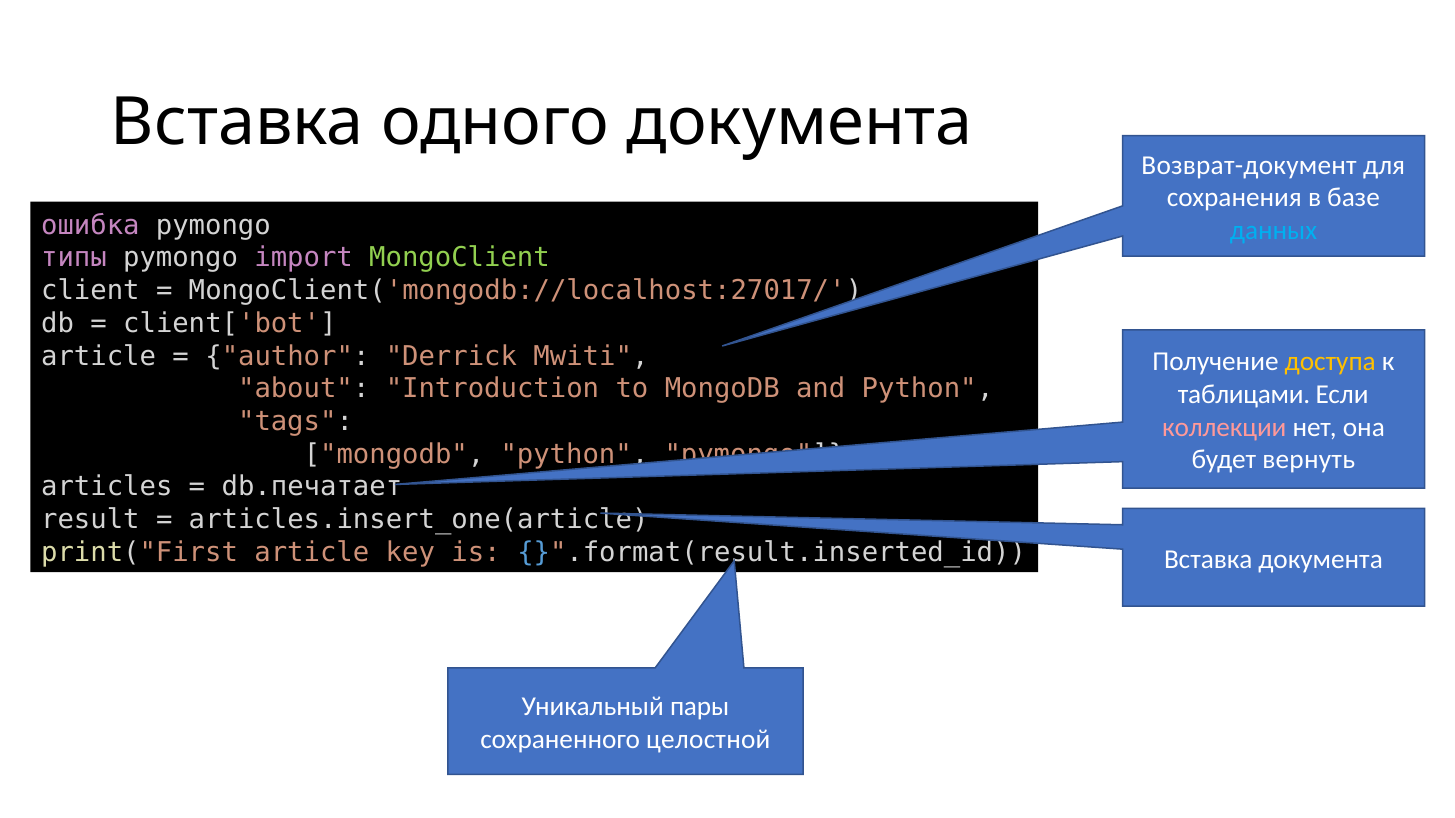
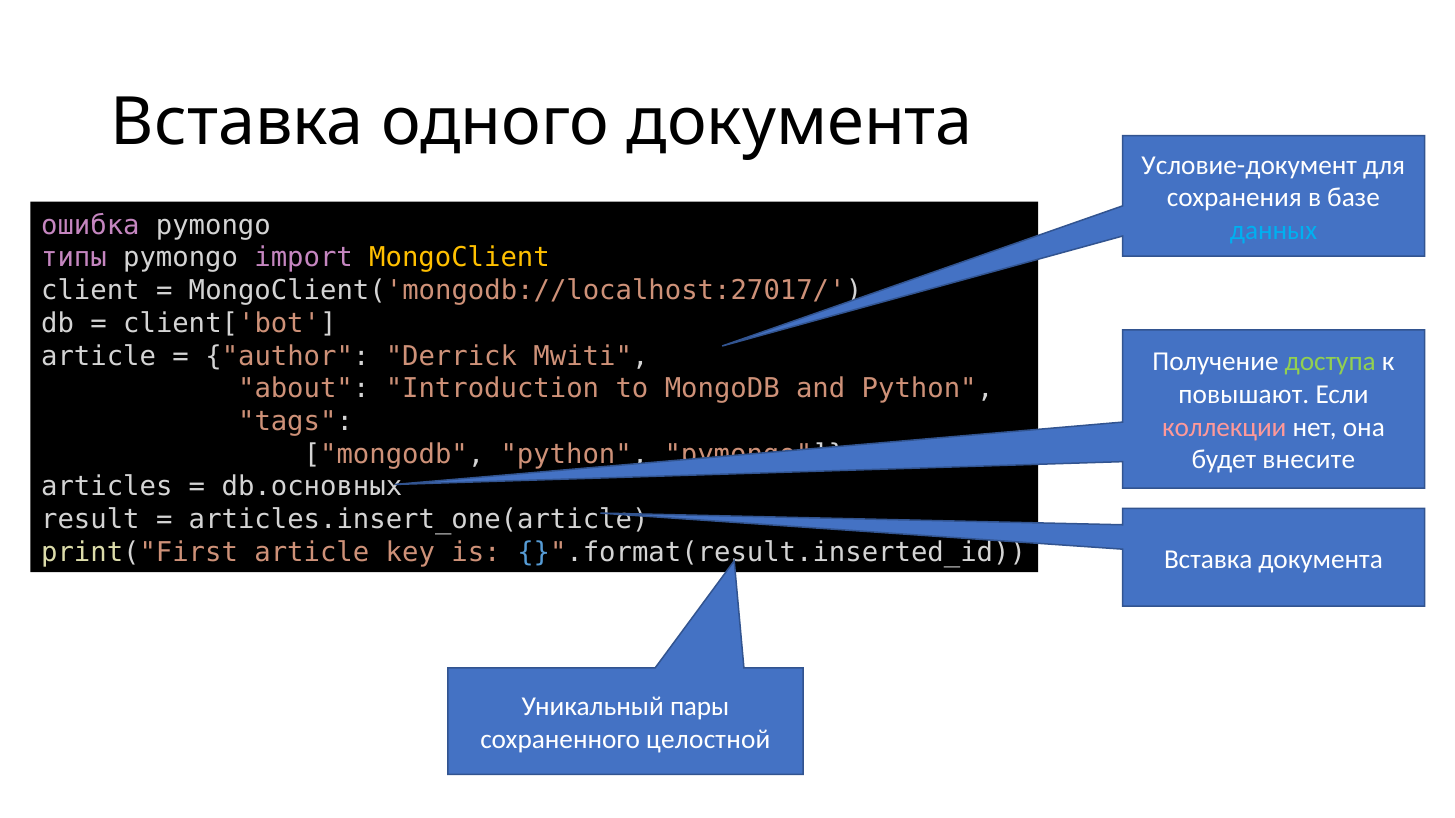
Возврат-документ: Возврат-документ -> Условие-документ
MongoClient colour: light green -> yellow
доступа colour: yellow -> light green
таблицами: таблицами -> повышают
вернуть: вернуть -> внесите
db.печатает: db.печатает -> db.основных
